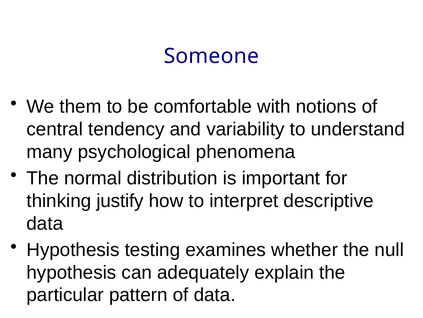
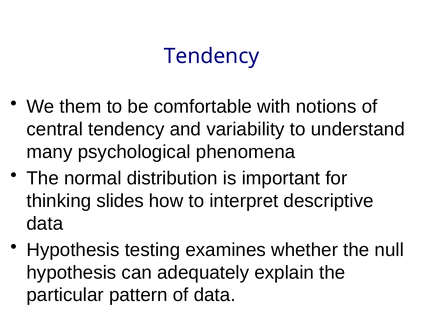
Someone at (211, 56): Someone -> Tendency
justify: justify -> slides
